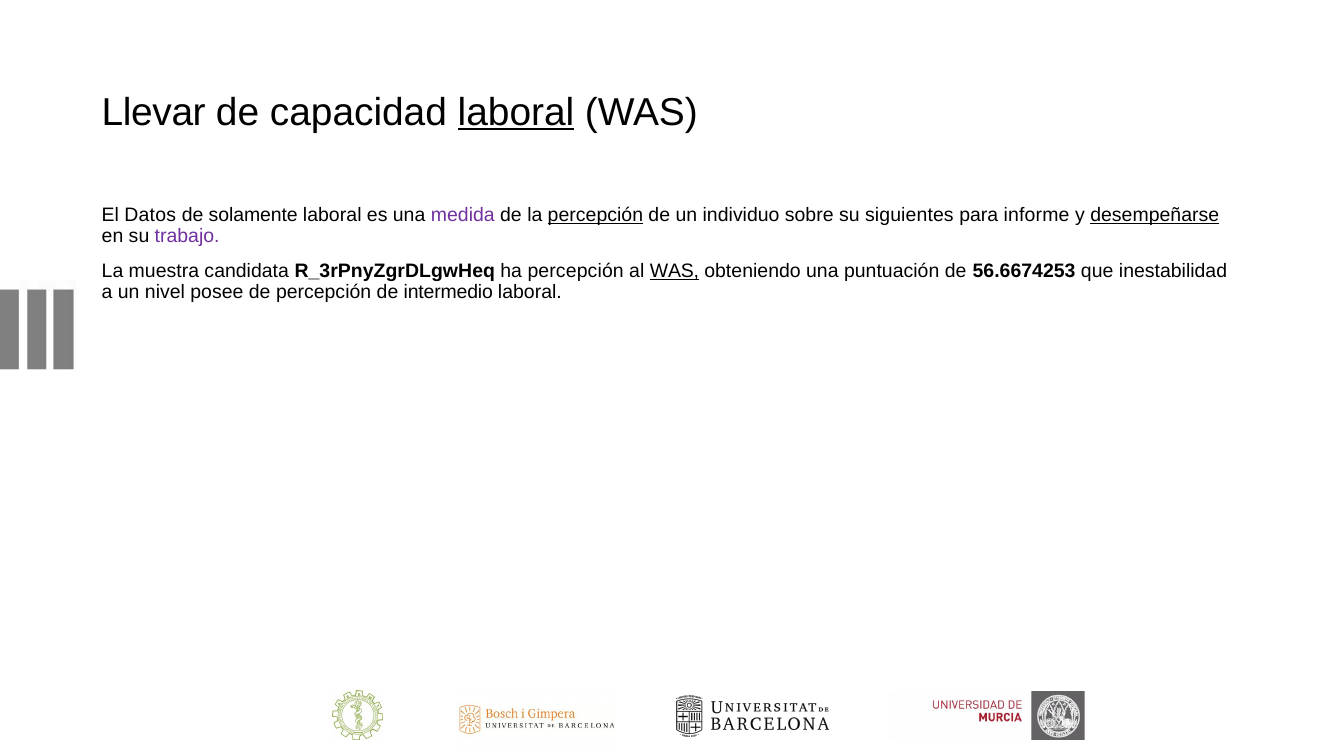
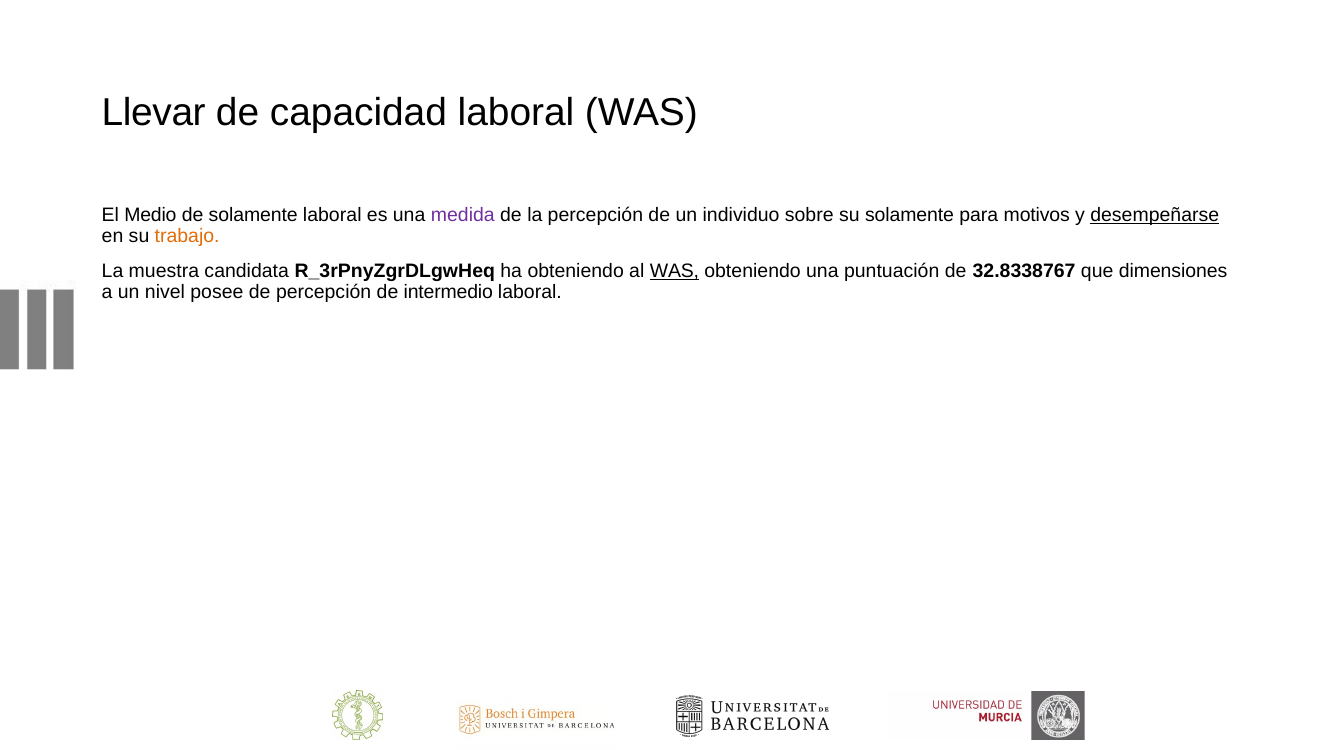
laboral at (516, 112) underline: present -> none
Datos: Datos -> Medio
percepción at (595, 215) underline: present -> none
su siguientes: siguientes -> solamente
informe: informe -> motivos
trabajo colour: purple -> orange
ha percepción: percepción -> obteniendo
56.6674253: 56.6674253 -> 32.8338767
inestabilidad: inestabilidad -> dimensiones
